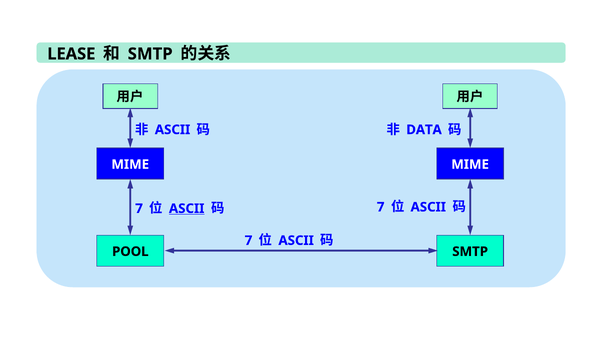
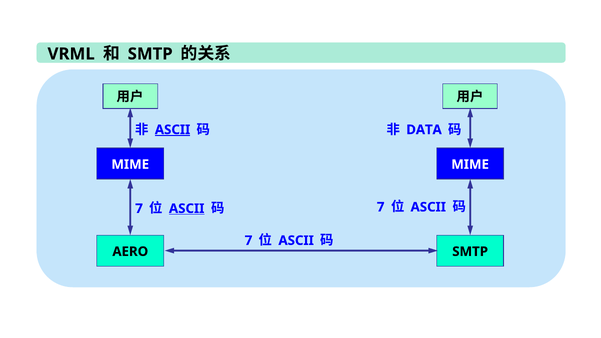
LEASE: LEASE -> VRML
ASCII at (173, 130) underline: none -> present
POOL: POOL -> AERO
